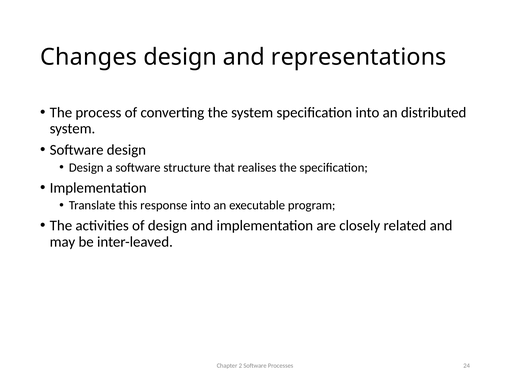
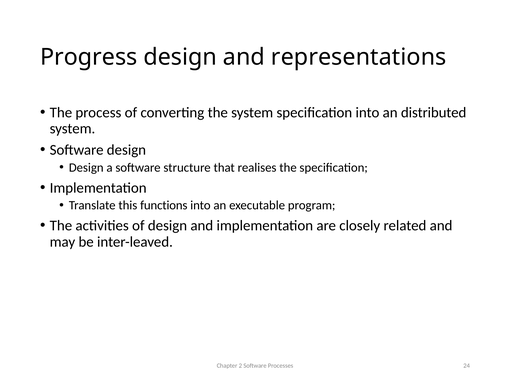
Changes: Changes -> Progress
response: response -> functions
